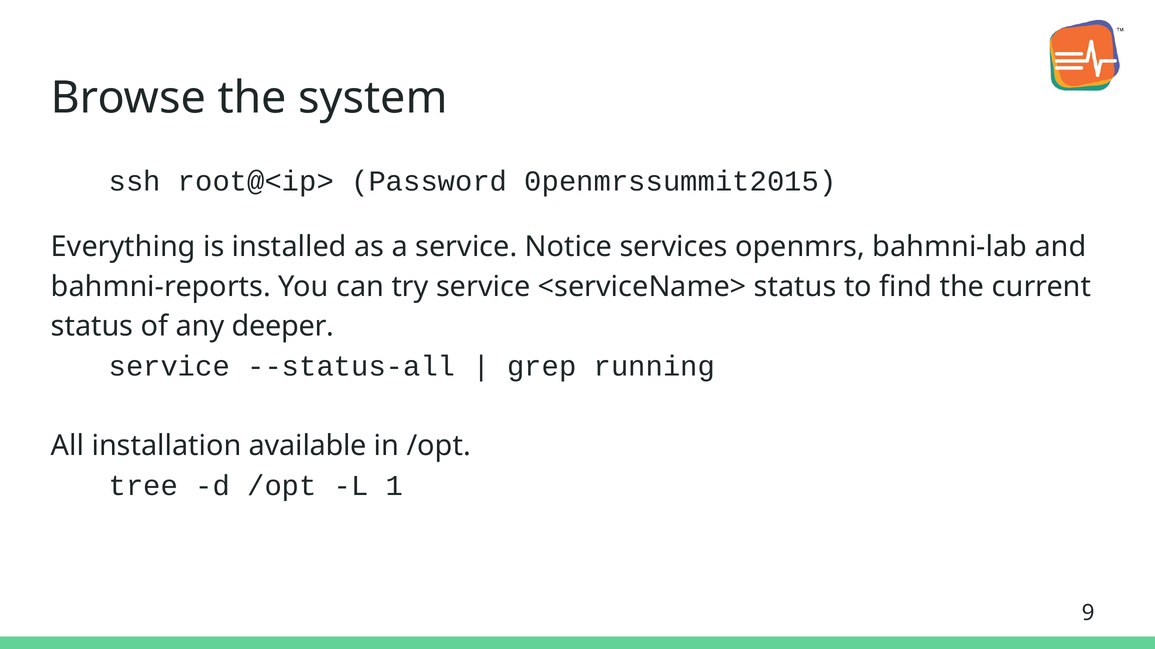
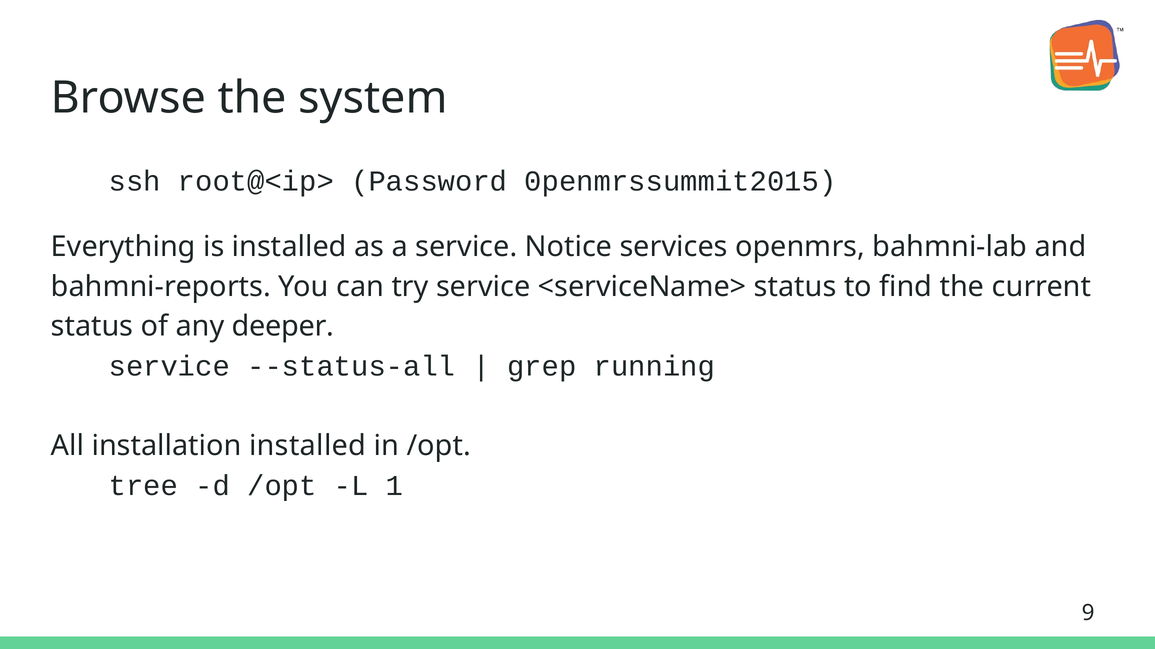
installation available: available -> installed
